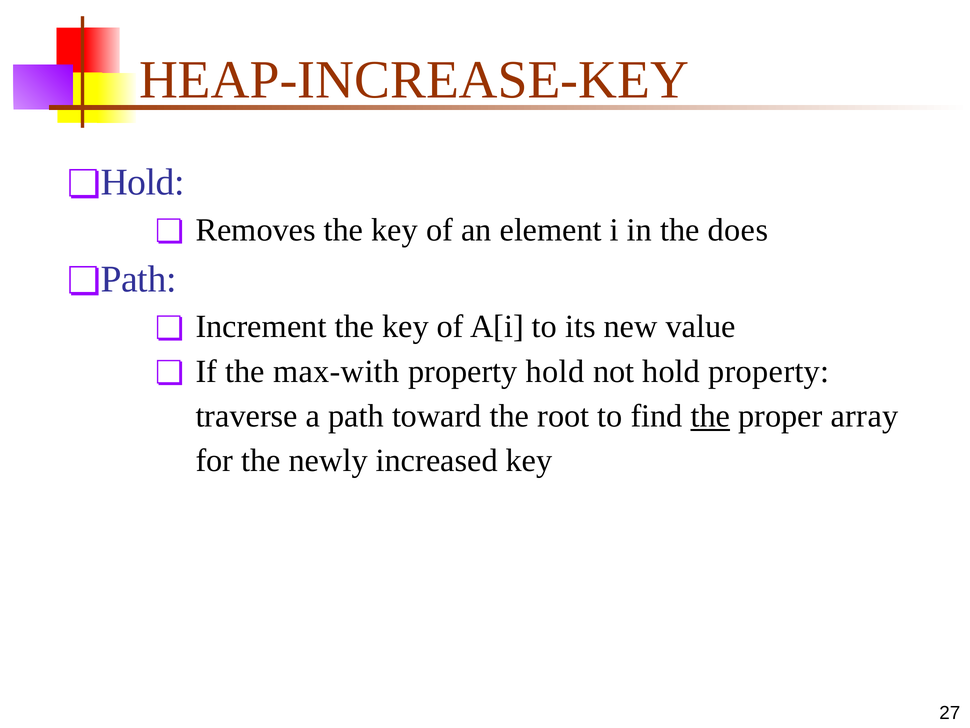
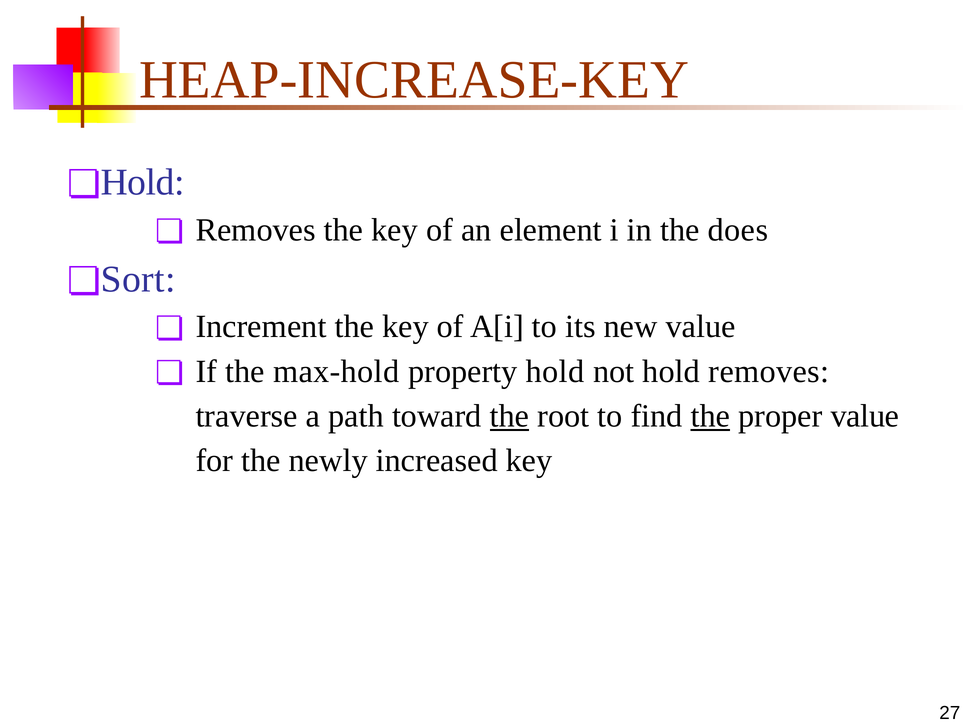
Path at (139, 279): Path -> Sort
max-with: max-with -> max-hold
hold property: property -> removes
the at (509, 416) underline: none -> present
proper array: array -> value
